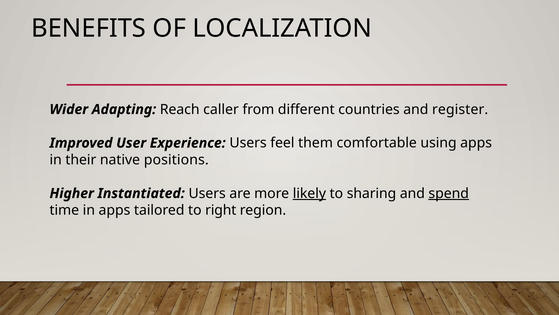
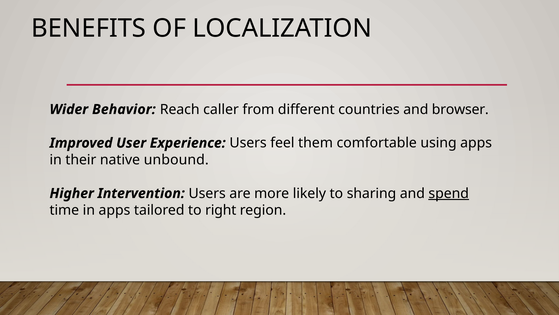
Adapting: Adapting -> Behavior
register: register -> browser
positions: positions -> unbound
Instantiated: Instantiated -> Intervention
likely underline: present -> none
